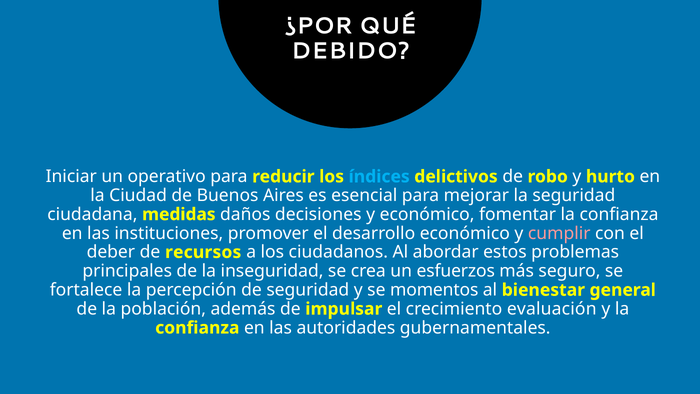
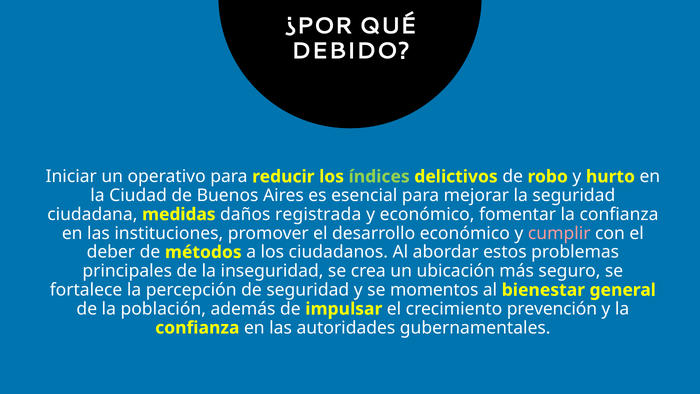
índices colour: light blue -> light green
decisiones: decisiones -> registrada
recursos: recursos -> métodos
esfuerzos: esfuerzos -> ubicación
evaluación: evaluación -> prevención
